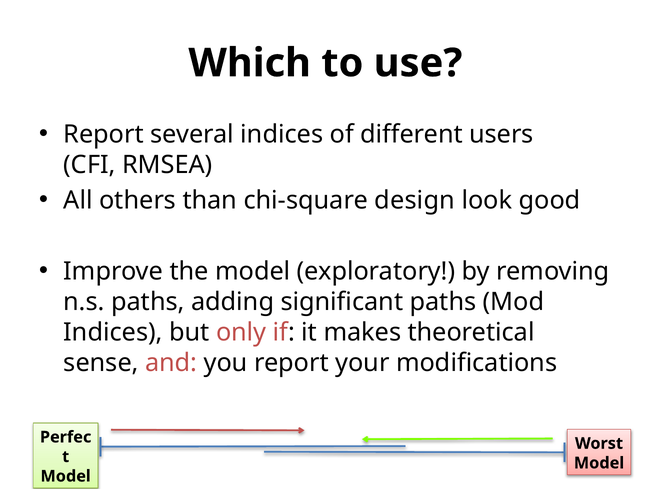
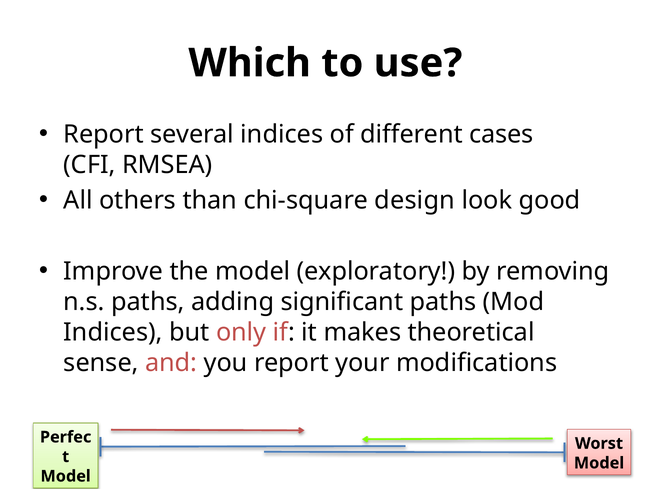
users: users -> cases
